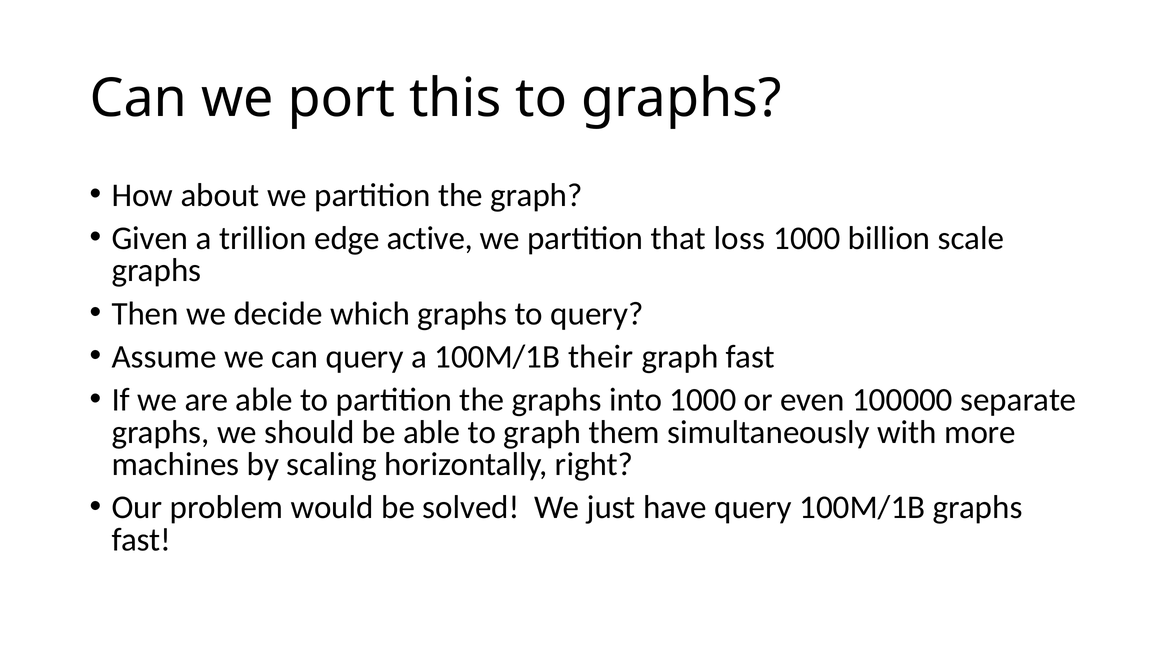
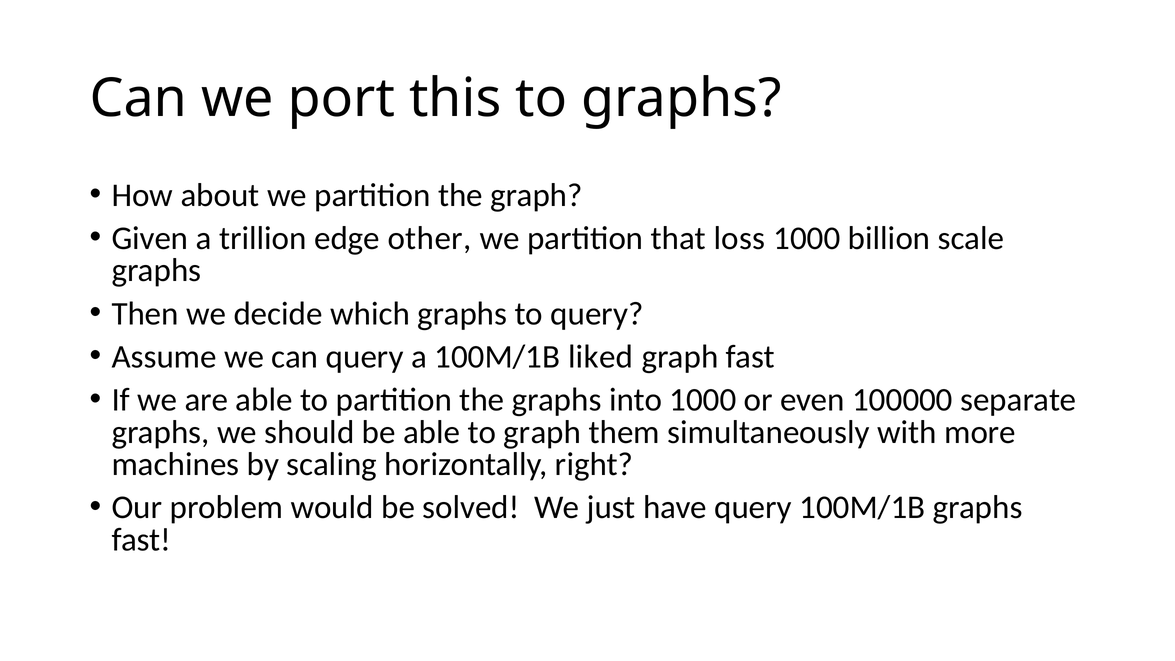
active: active -> other
their: their -> liked
